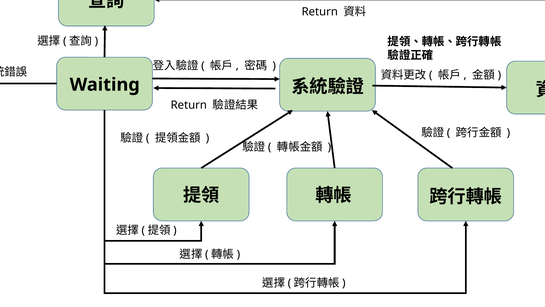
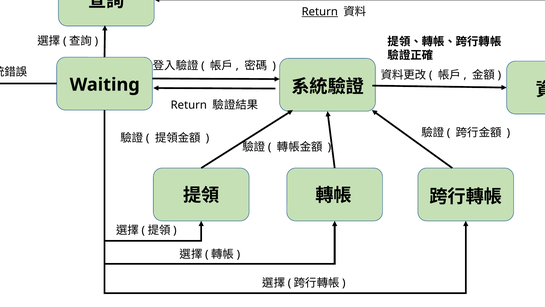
Return at (320, 12) underline: none -> present
